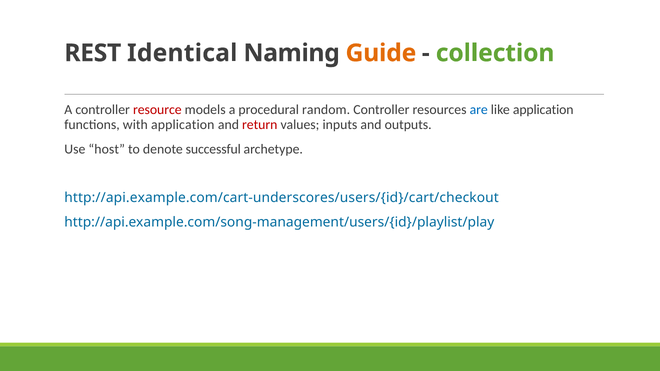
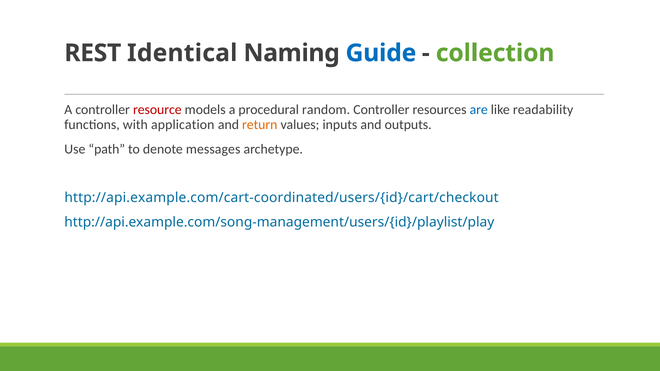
Guide colour: orange -> blue
like application: application -> readability
return colour: red -> orange
host: host -> path
successful: successful -> messages
http://api.example.com/cart-underscores/users/{id}/cart/checkout: http://api.example.com/cart-underscores/users/{id}/cart/checkout -> http://api.example.com/cart-coordinated/users/{id}/cart/checkout
